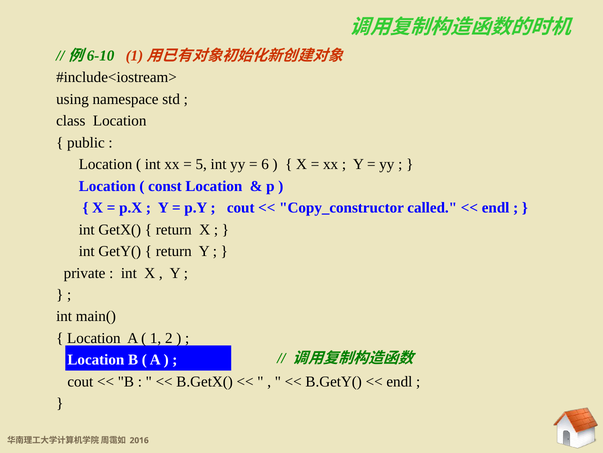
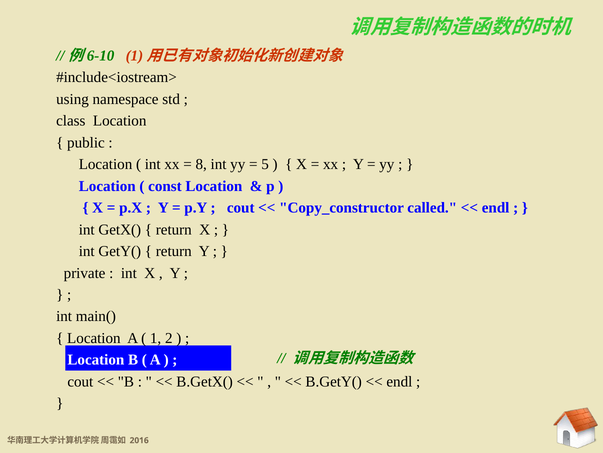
5: 5 -> 8
6: 6 -> 5
